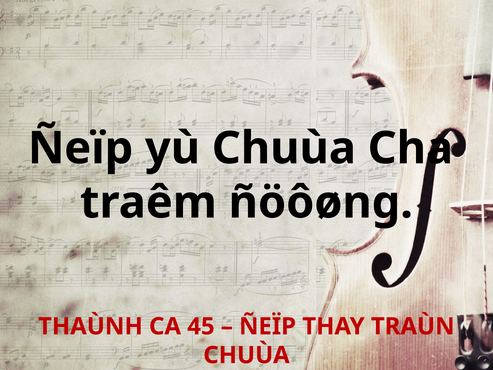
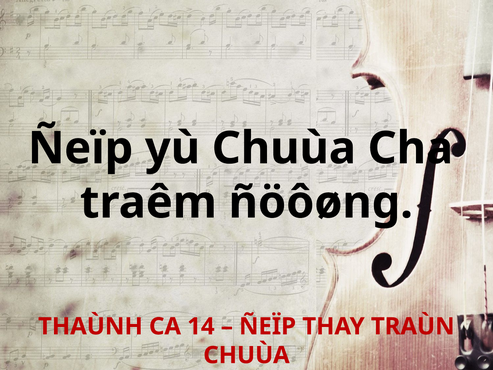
45: 45 -> 14
